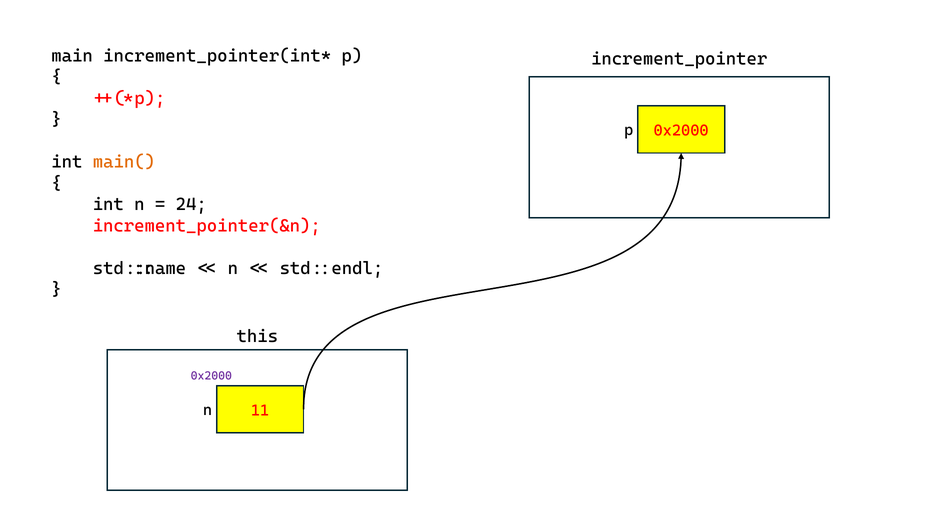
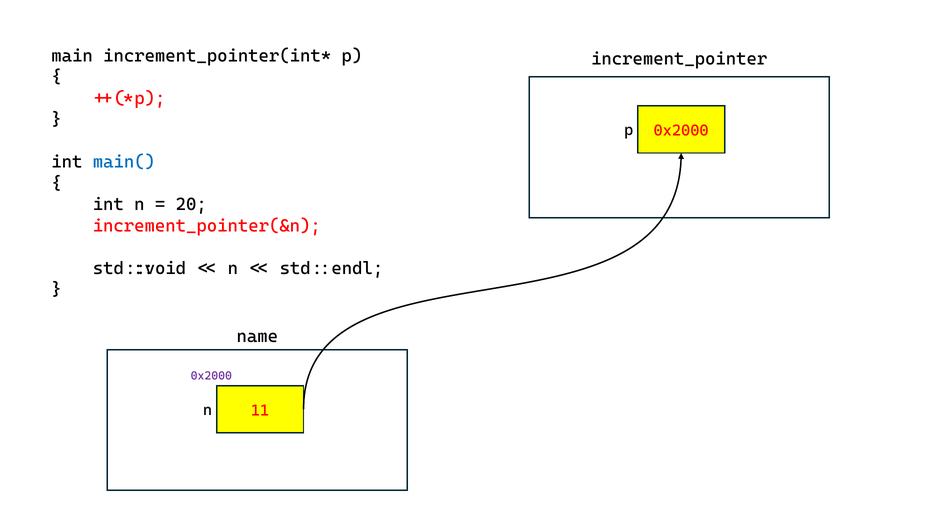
main( colour: orange -> blue
24: 24 -> 20
std::name: std::name -> std::void
this: this -> name
